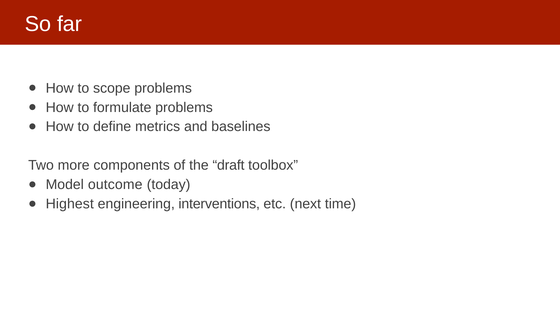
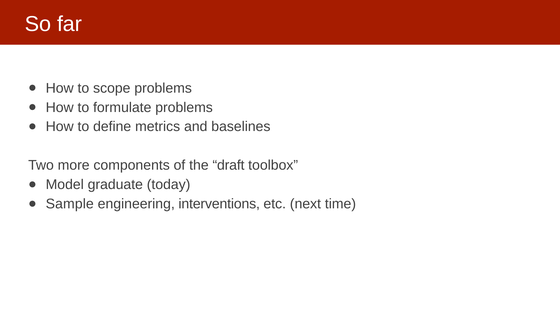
outcome: outcome -> graduate
Highest: Highest -> Sample
